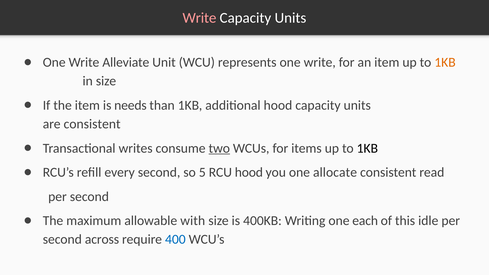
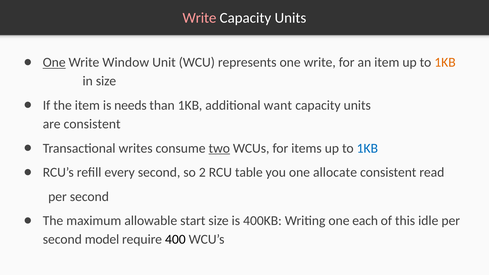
One at (54, 62) underline: none -> present
Alleviate: Alleviate -> Window
additional hood: hood -> want
1KB at (367, 148) colour: black -> blue
5: 5 -> 2
RCU hood: hood -> table
with: with -> start
across: across -> model
400 colour: blue -> black
